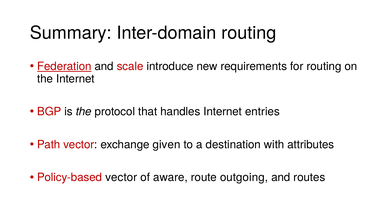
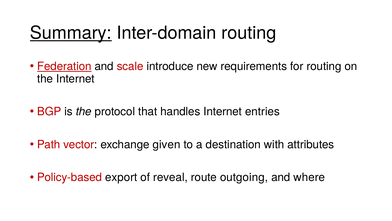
Summary underline: none -> present
Policy-based vector: vector -> export
aware: aware -> reveal
routes: routes -> where
